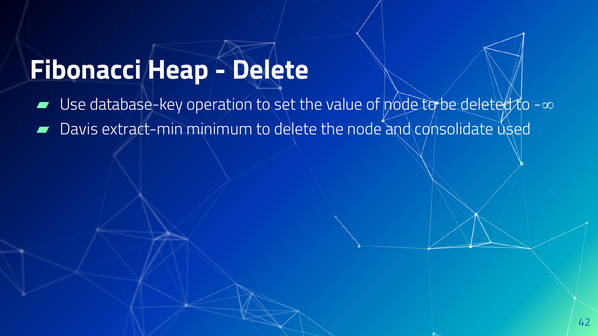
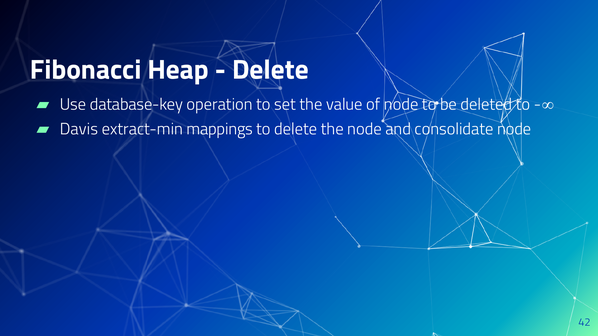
minimum: minimum -> mappings
consolidate used: used -> node
